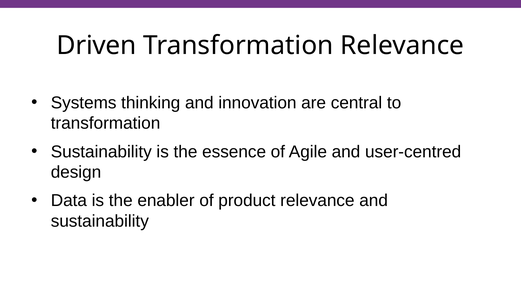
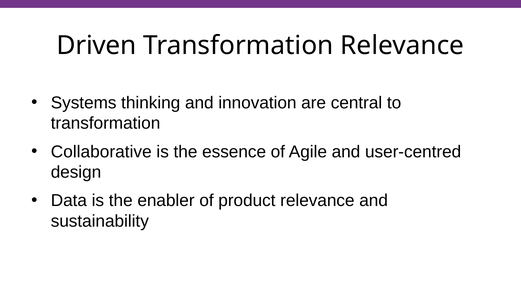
Sustainability at (101, 152): Sustainability -> Collaborative
